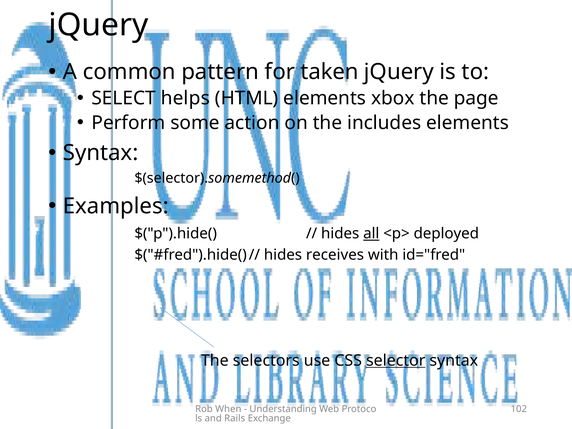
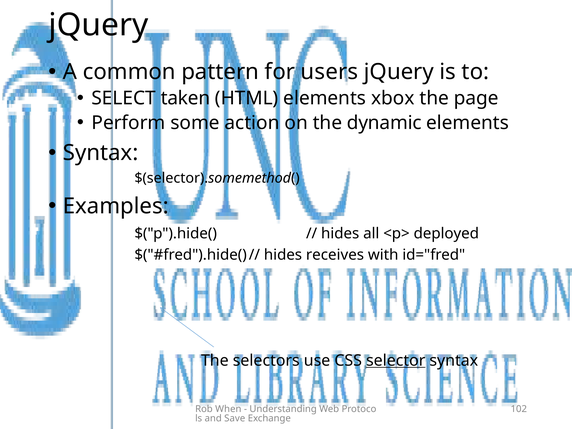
taken: taken -> users
helps: helps -> taken
includes: includes -> dynamic
all underline: present -> none
Rails: Rails -> Save
